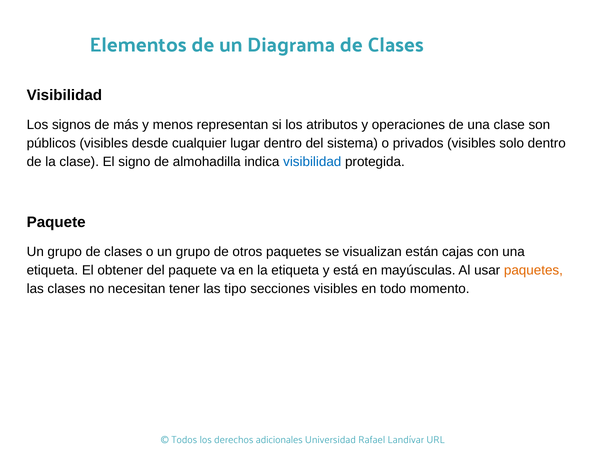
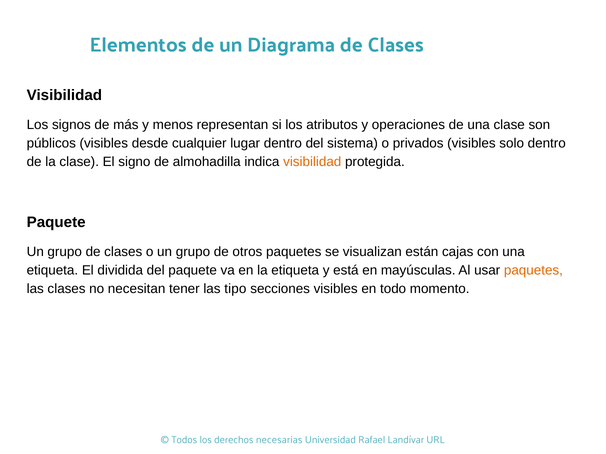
visibilidad at (312, 162) colour: blue -> orange
obtener: obtener -> dividida
adicionales: adicionales -> necesarias
